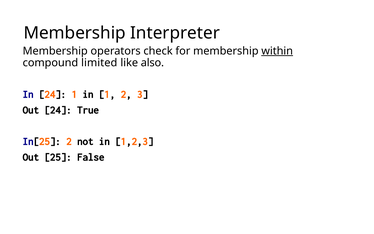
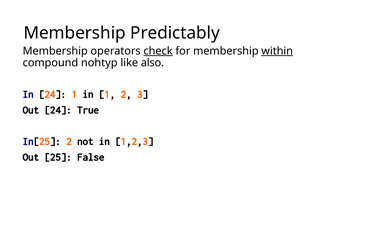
Interpreter: Interpreter -> Predictably
check underline: none -> present
limited: limited -> nohtyp
